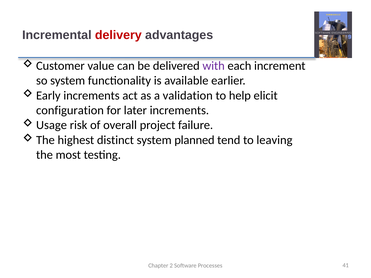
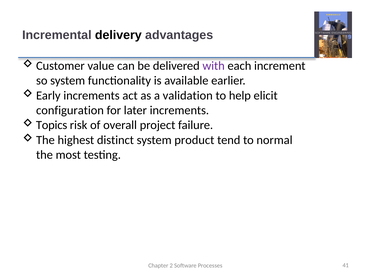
delivery colour: red -> black
Usage: Usage -> Topics
planned: planned -> product
leaving: leaving -> normal
